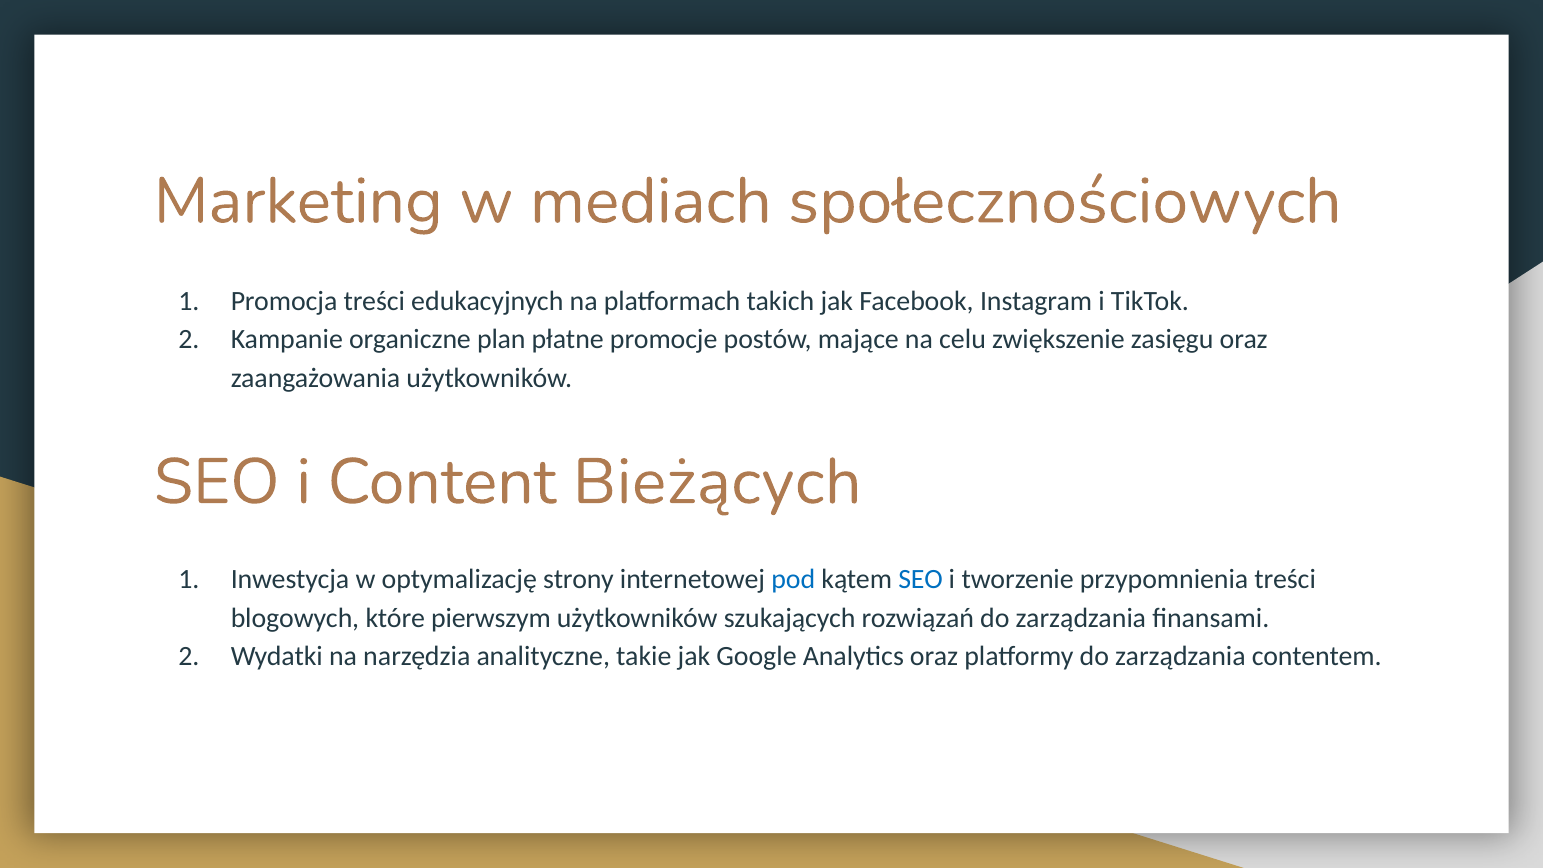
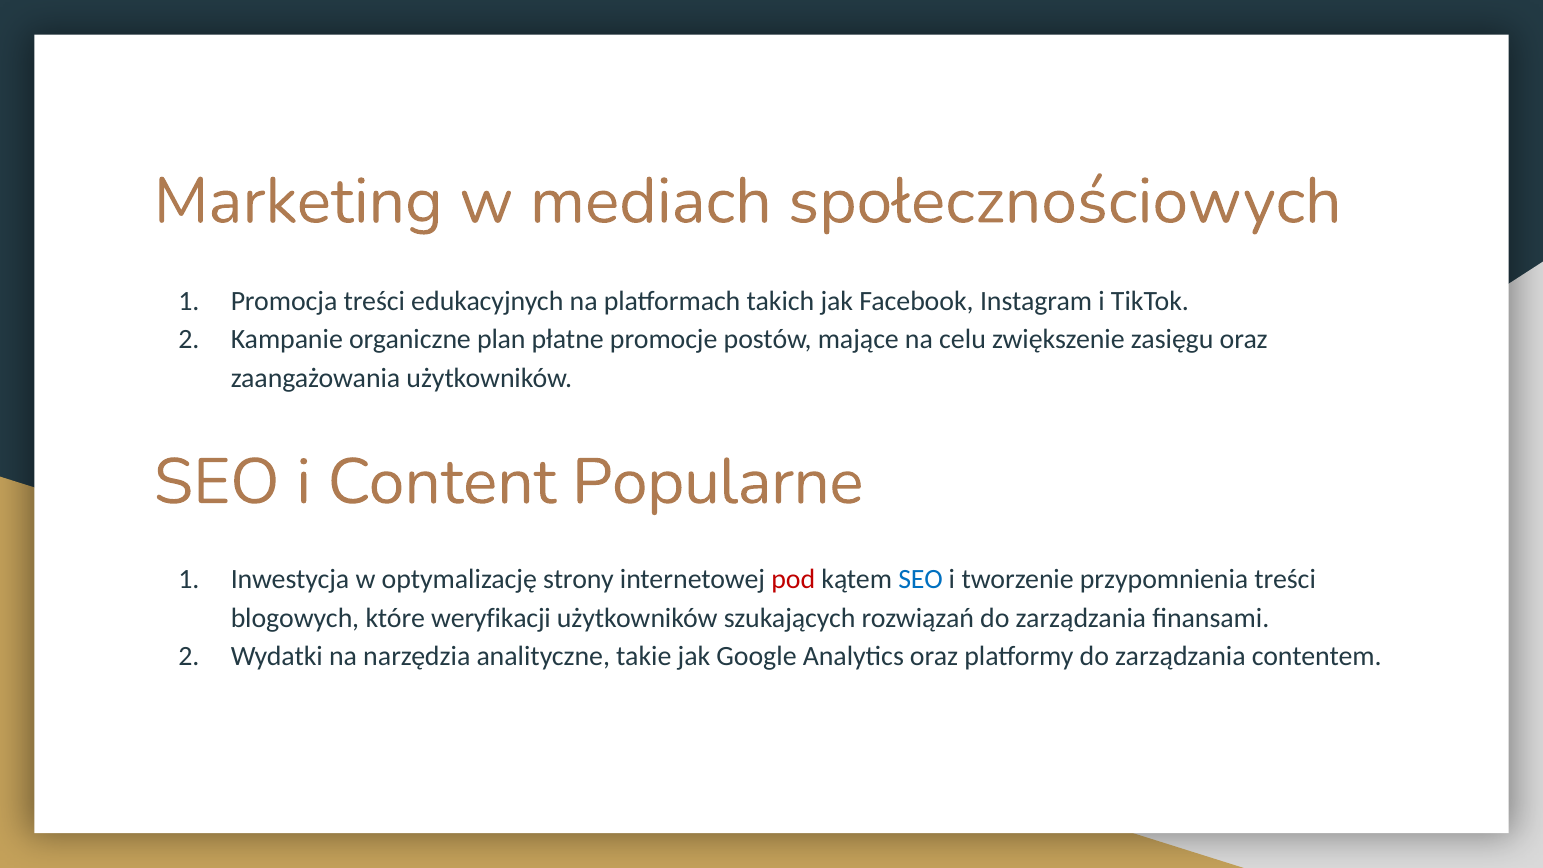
Bieżących: Bieżących -> Popularne
pod colour: blue -> red
pierwszym: pierwszym -> weryfikacji
